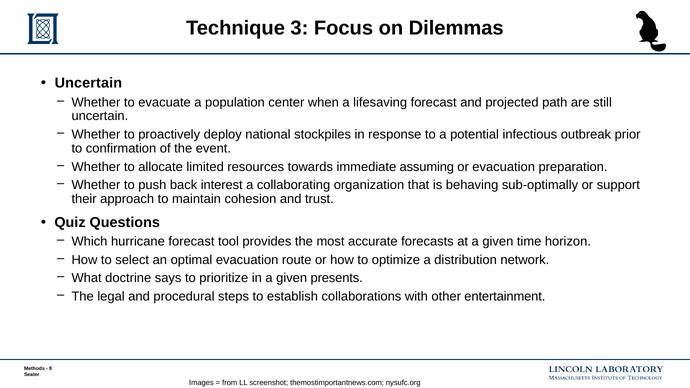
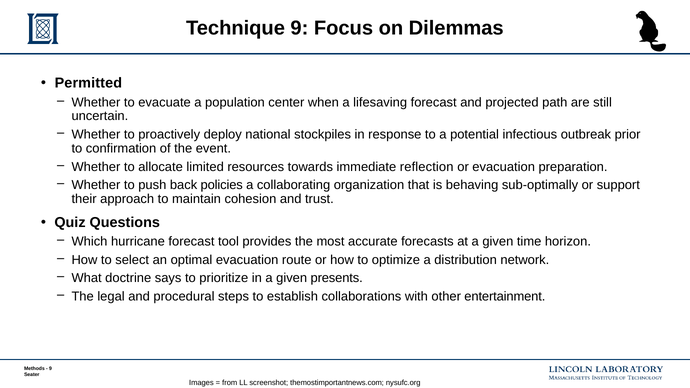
Technique 3: 3 -> 9
Uncertain at (88, 83): Uncertain -> Permitted
assuming: assuming -> reflection
interest: interest -> policies
